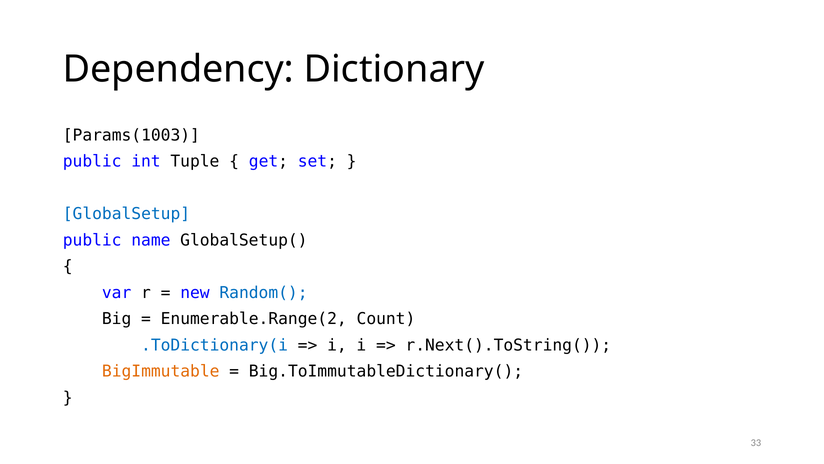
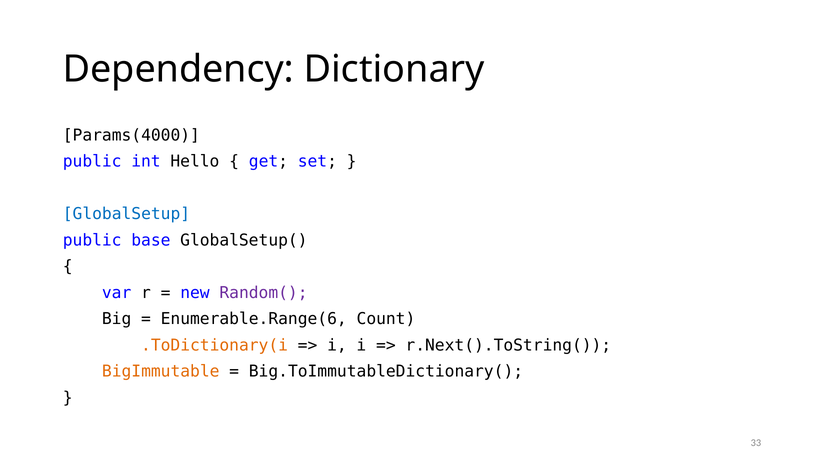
Params(1003: Params(1003 -> Params(4000
Tuple: Tuple -> Hello
name: name -> base
Random( colour: blue -> purple
Enumerable.Range(2: Enumerable.Range(2 -> Enumerable.Range(6
.ToDictionary(i colour: blue -> orange
